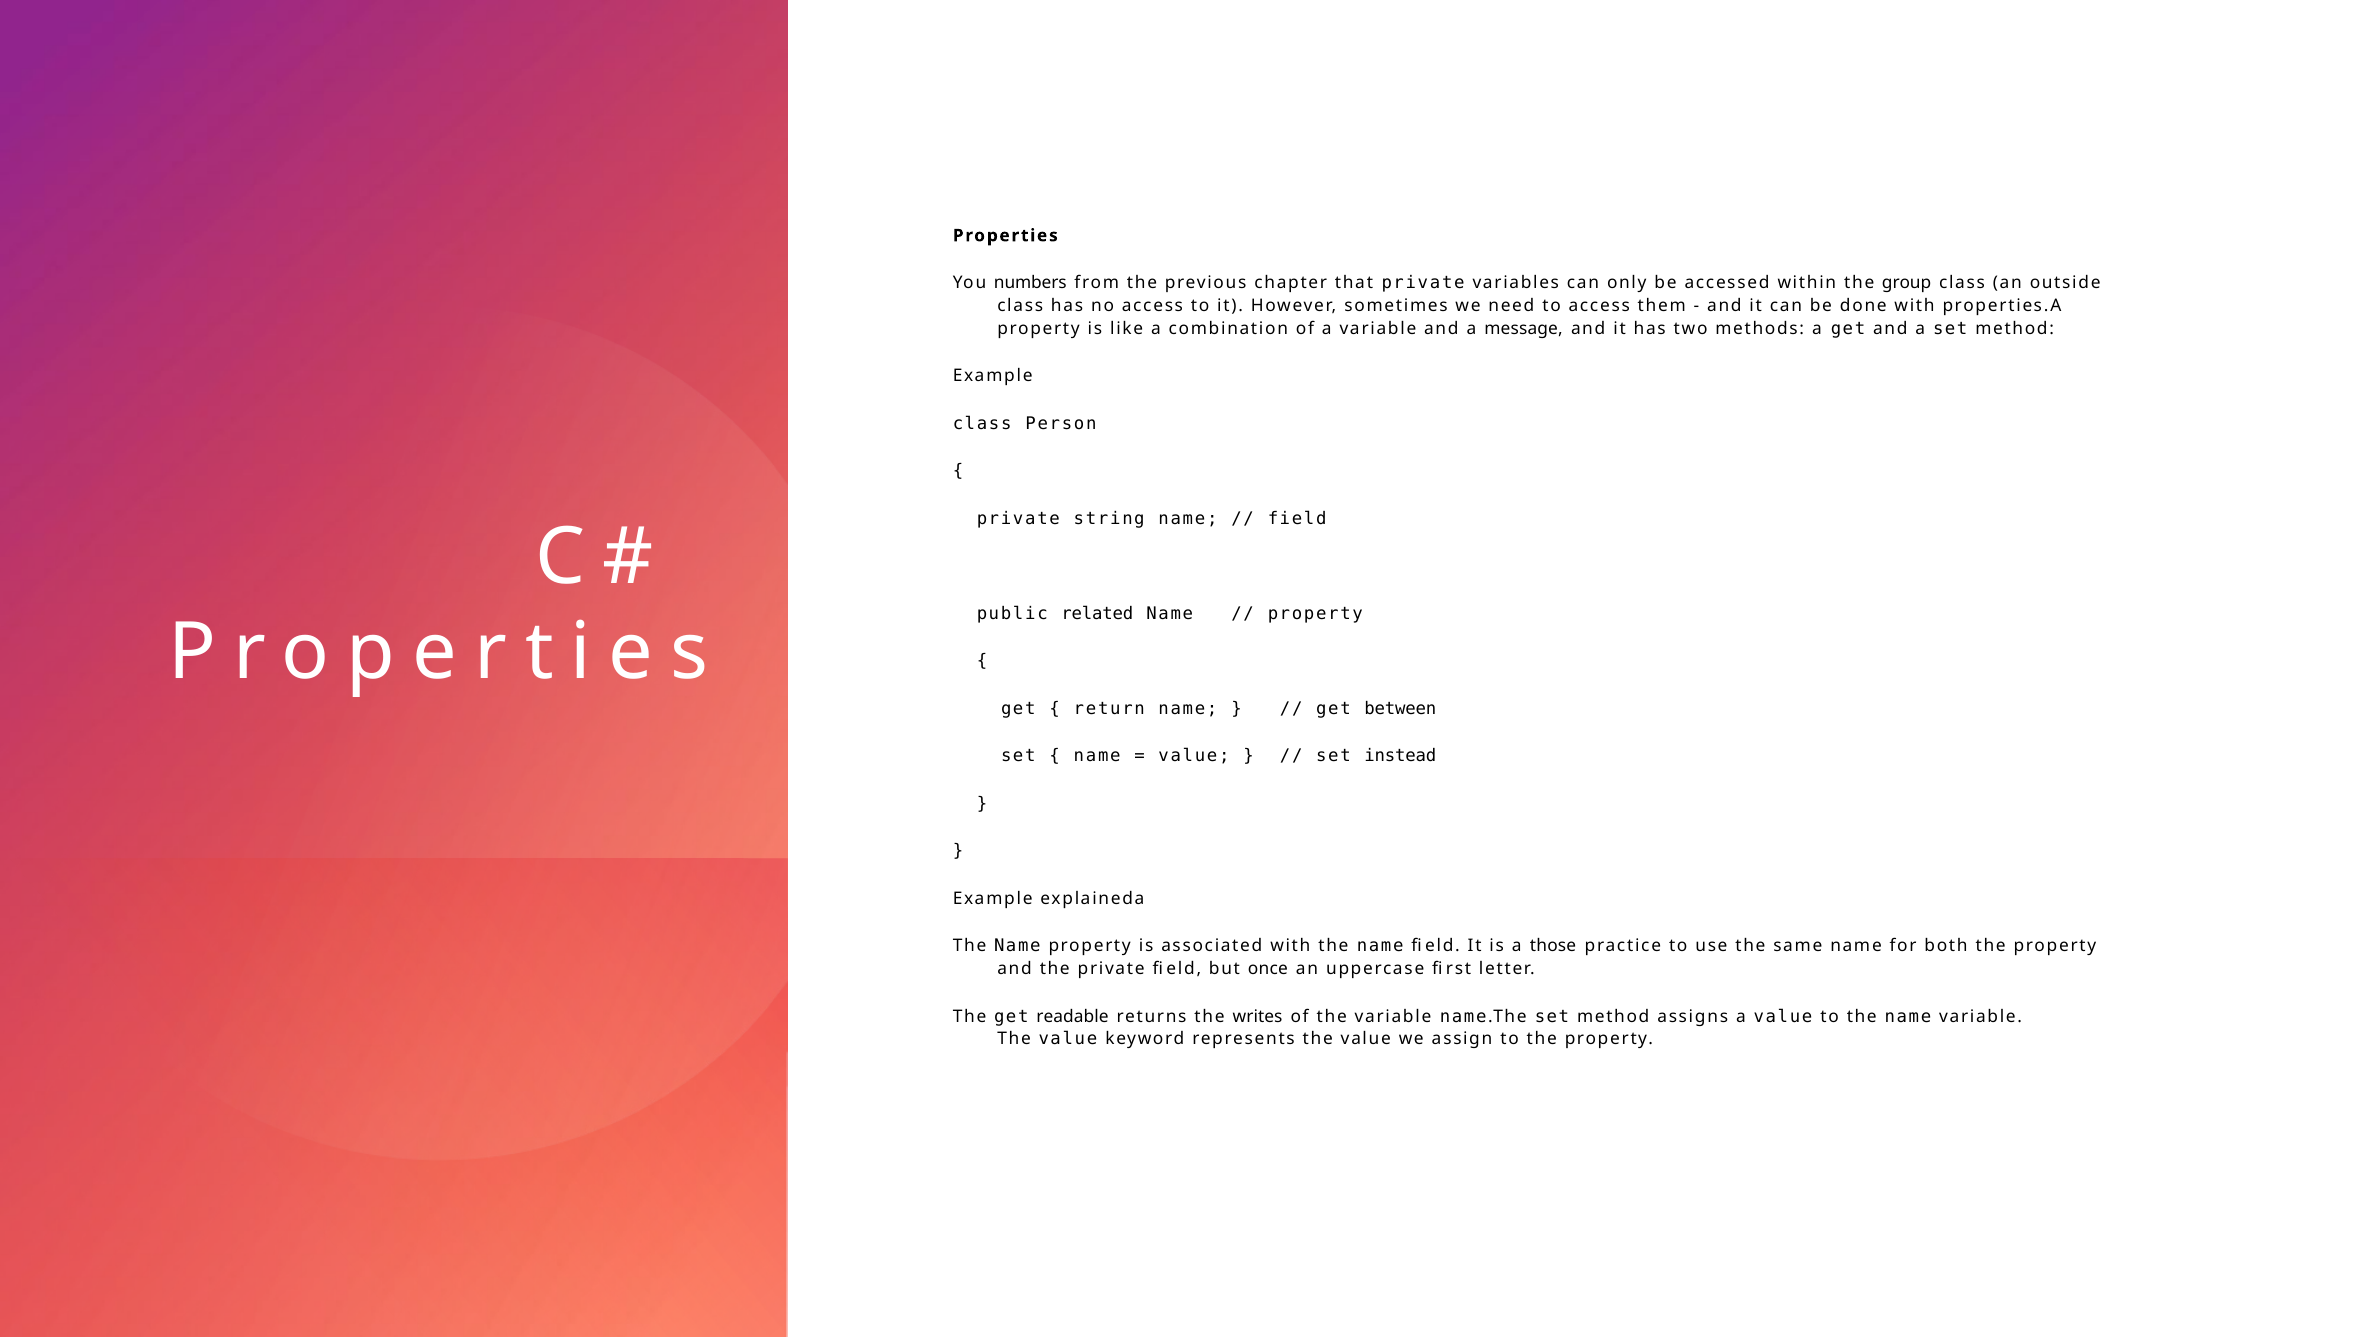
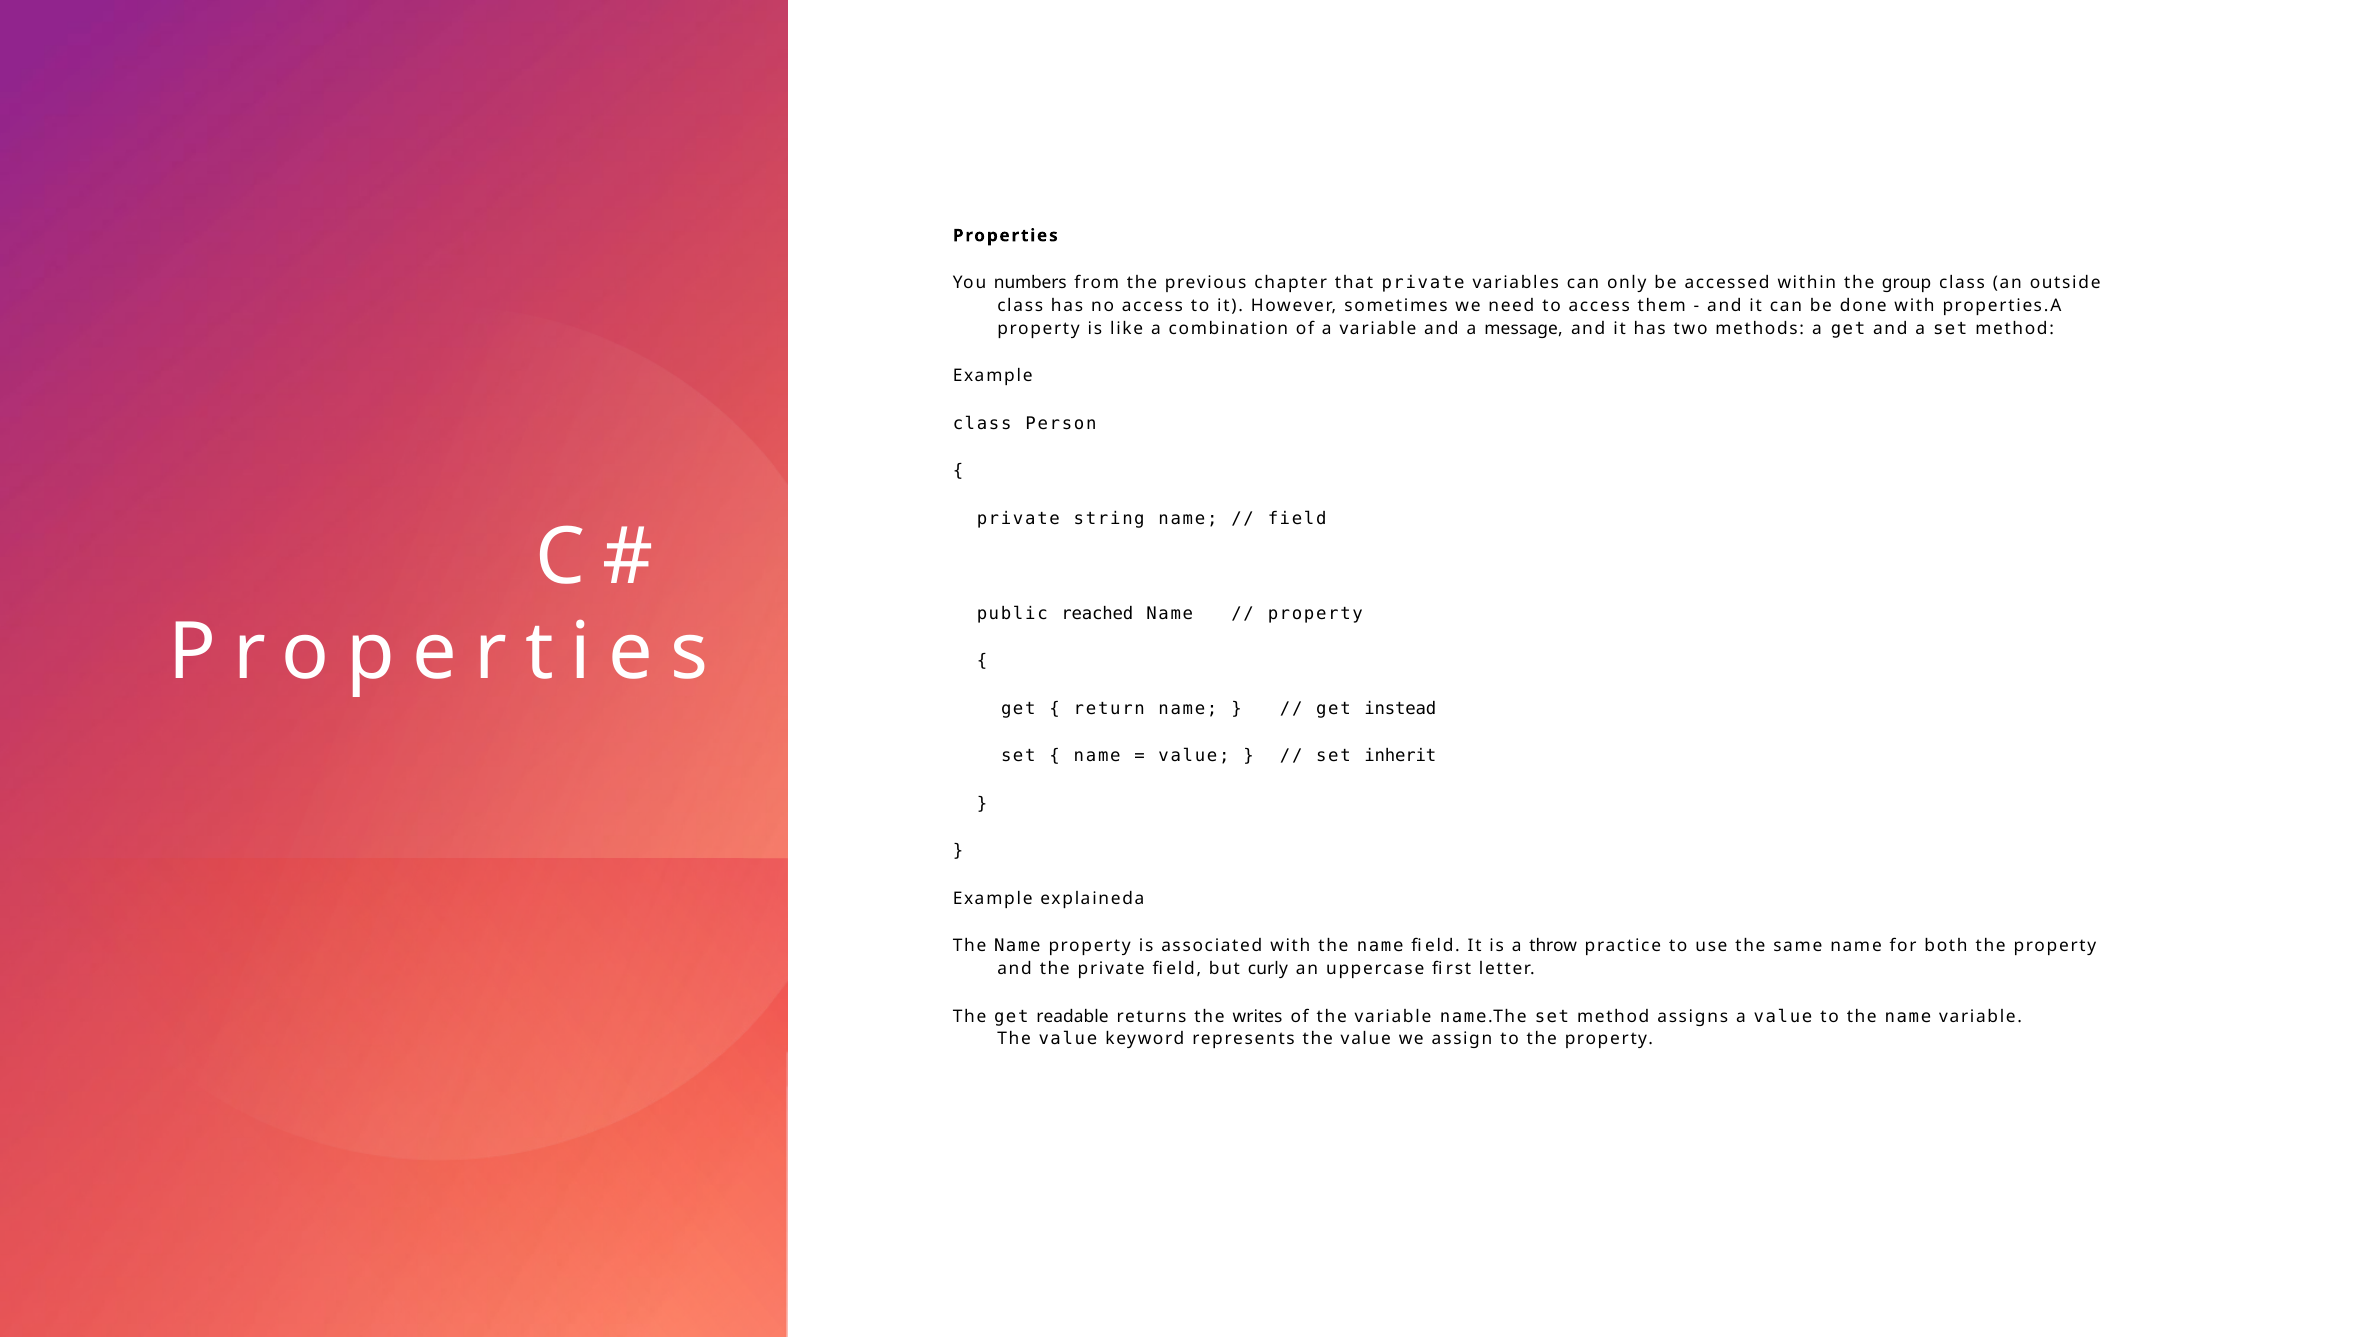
related: related -> reached
between: between -> instead
instead: instead -> inherit
those: those -> throw
once: once -> curly
